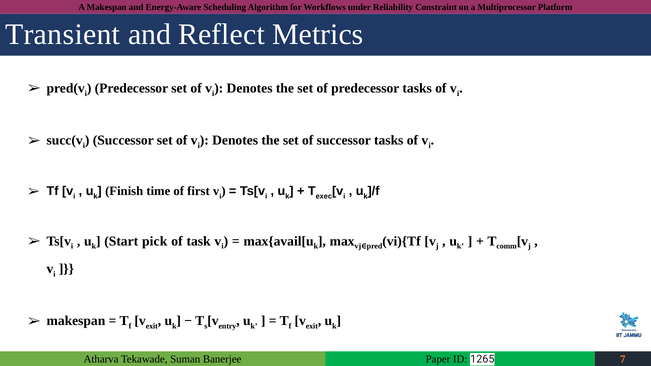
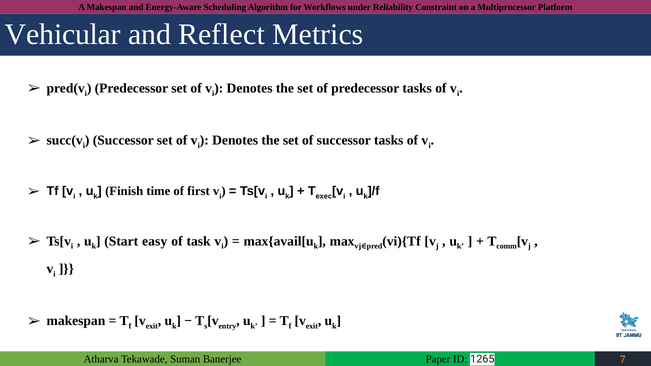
Transient: Transient -> Vehicular
pick: pick -> easy
